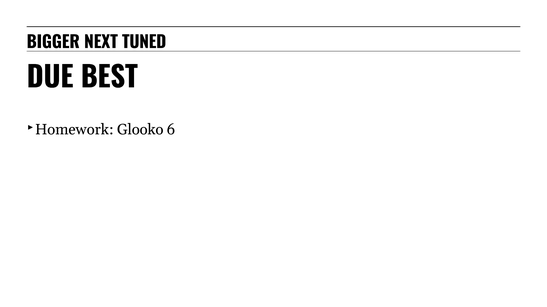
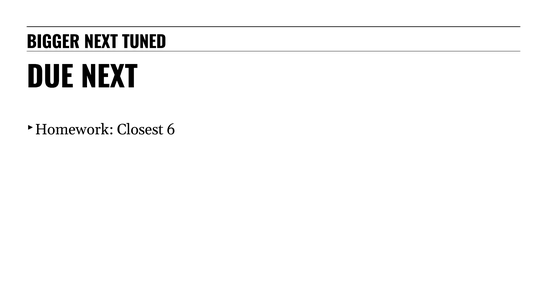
DUE BEST: BEST -> NEXT
Glooko: Glooko -> Closest
